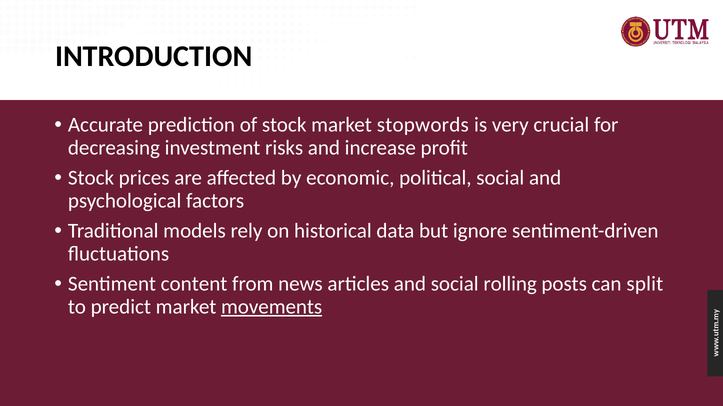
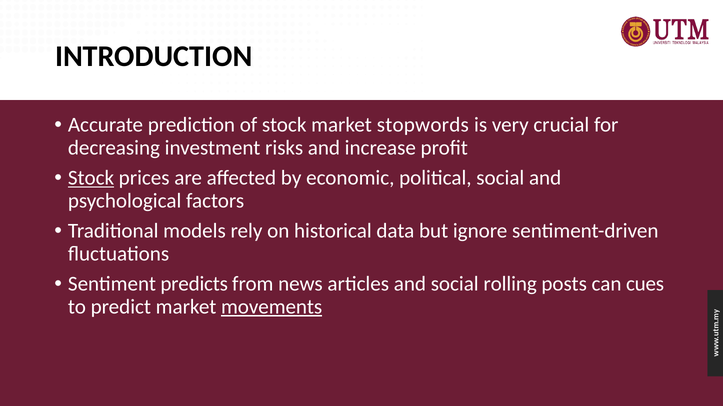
Stock at (91, 178) underline: none -> present
content: content -> predicts
split: split -> cues
